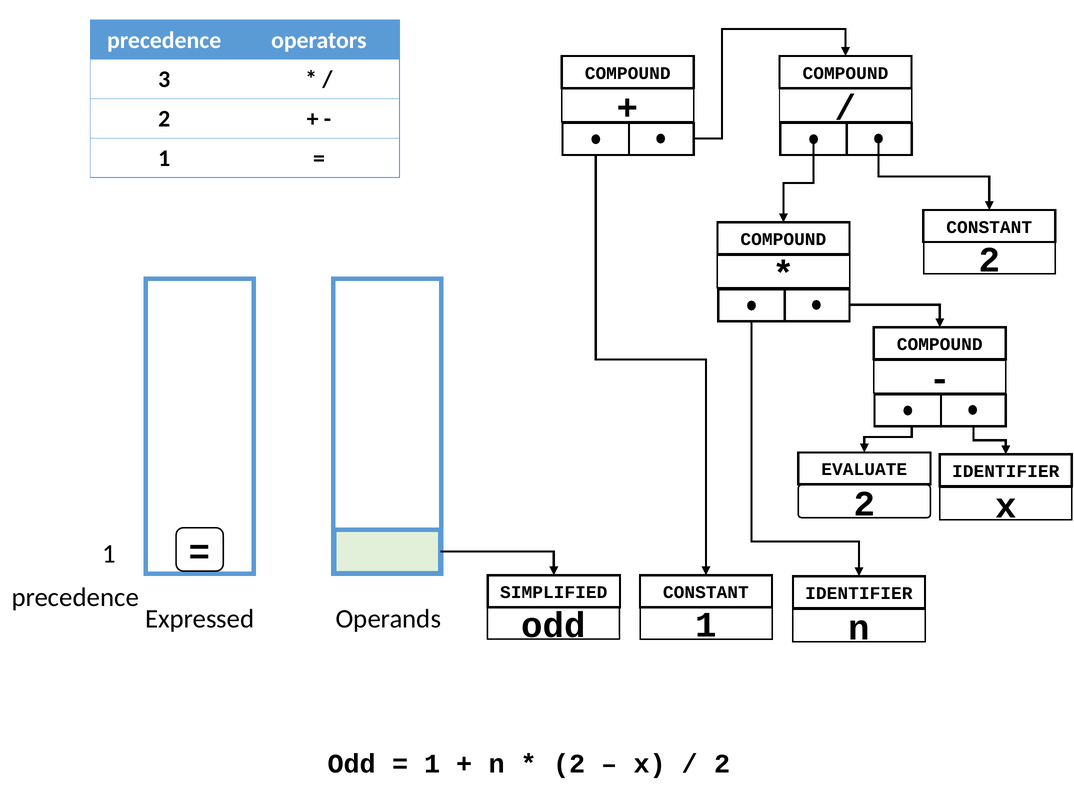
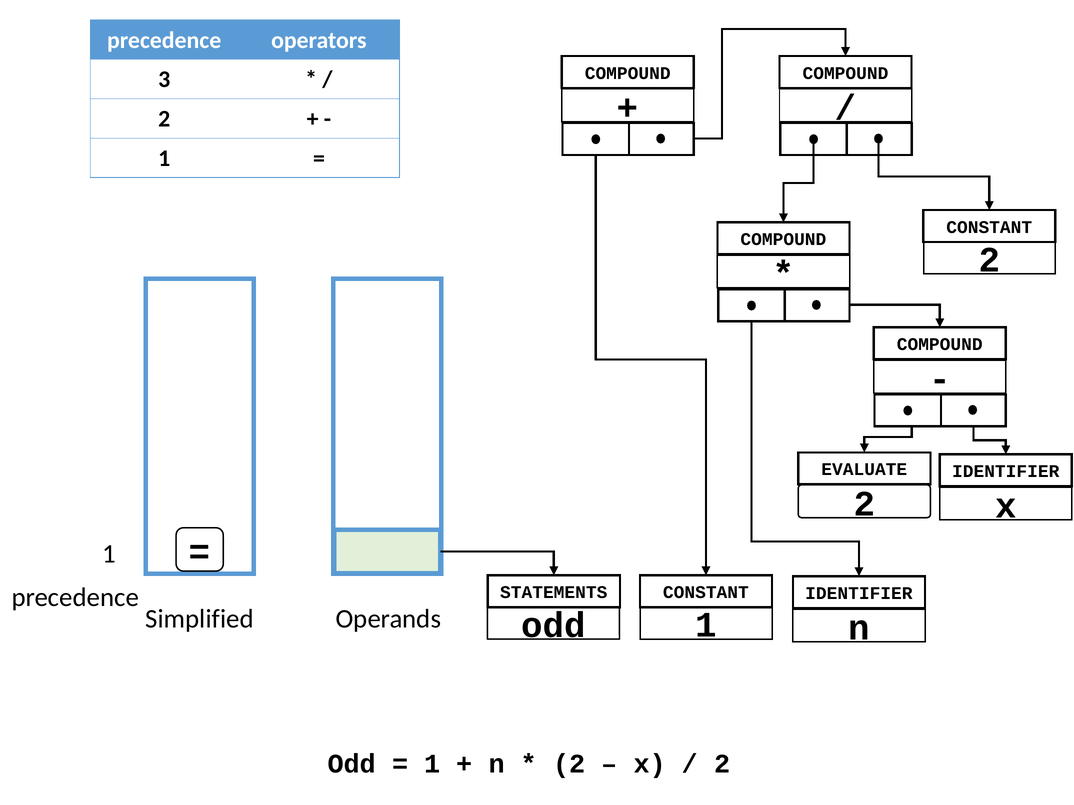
SIMPLIFIED: SIMPLIFIED -> STATEMENTS
Expressed: Expressed -> Simplified
